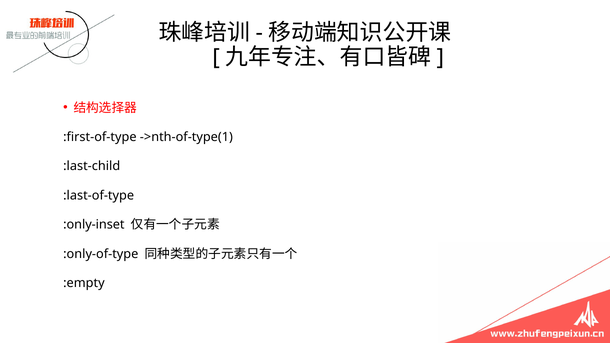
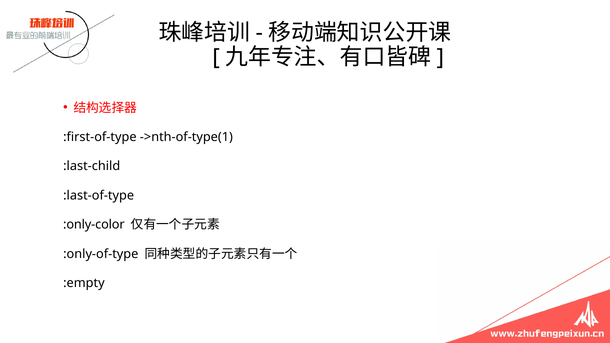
:only-inset: :only-inset -> :only-color
